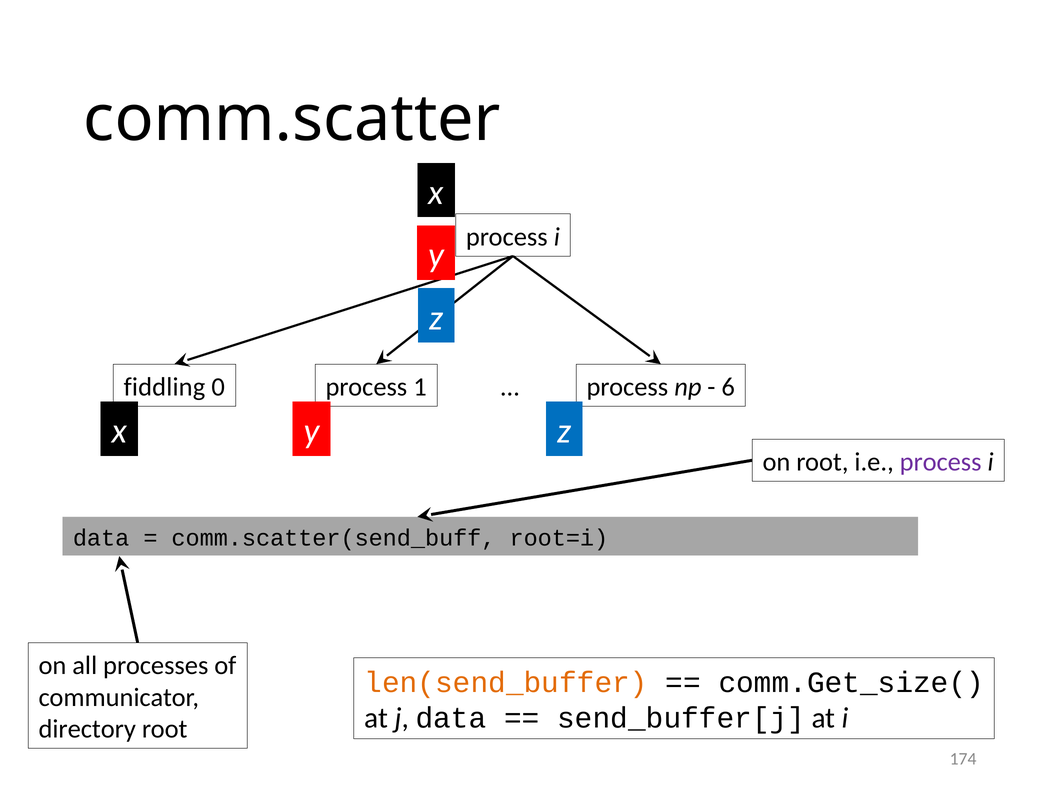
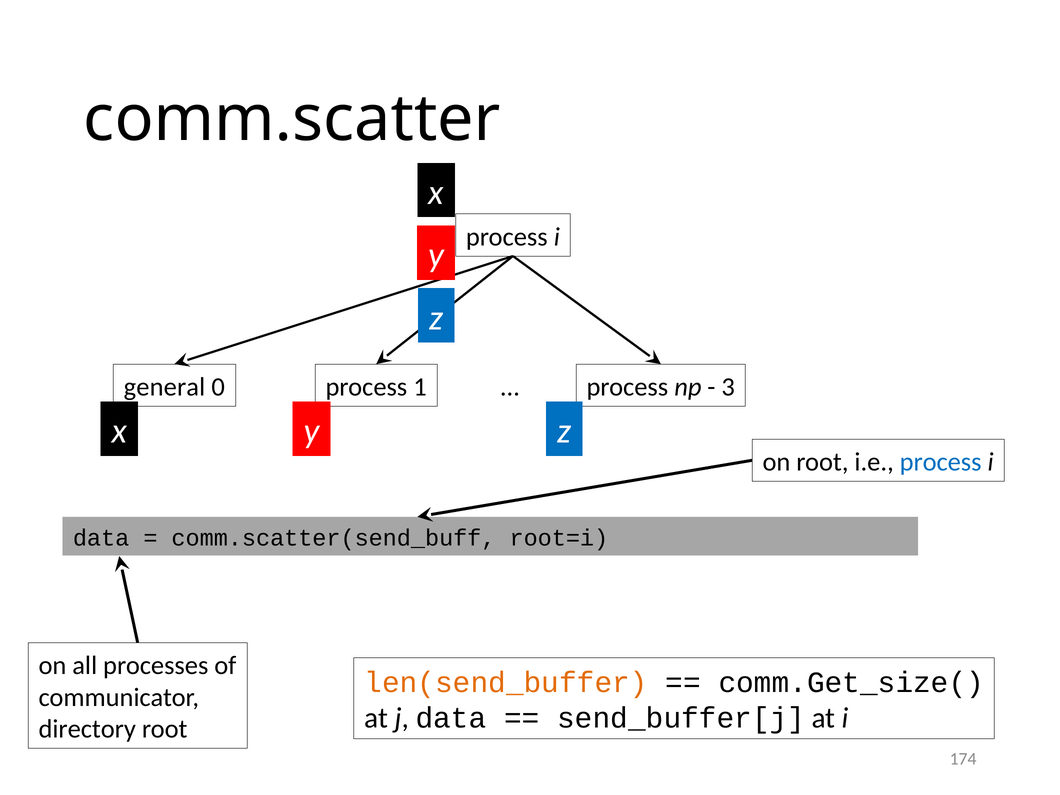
fiddling: fiddling -> general
6: 6 -> 3
process at (941, 462) colour: purple -> blue
